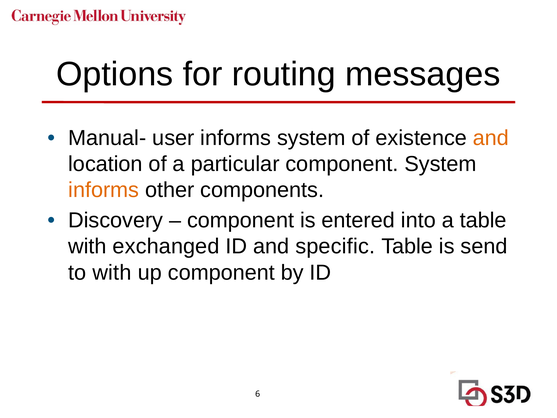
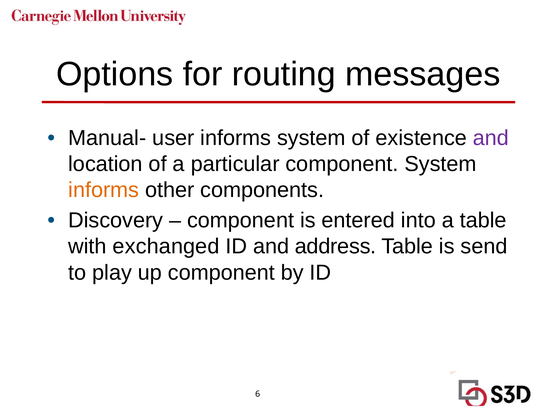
and at (491, 138) colour: orange -> purple
specific: specific -> address
to with: with -> play
